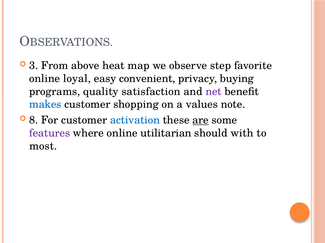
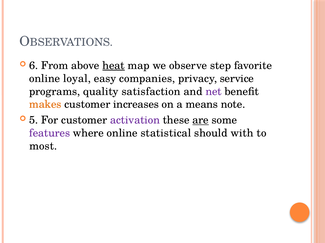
3: 3 -> 6
heat underline: none -> present
convenient: convenient -> companies
buying: buying -> service
makes colour: blue -> orange
shopping: shopping -> increases
values: values -> means
8: 8 -> 5
activation colour: blue -> purple
utilitarian: utilitarian -> statistical
